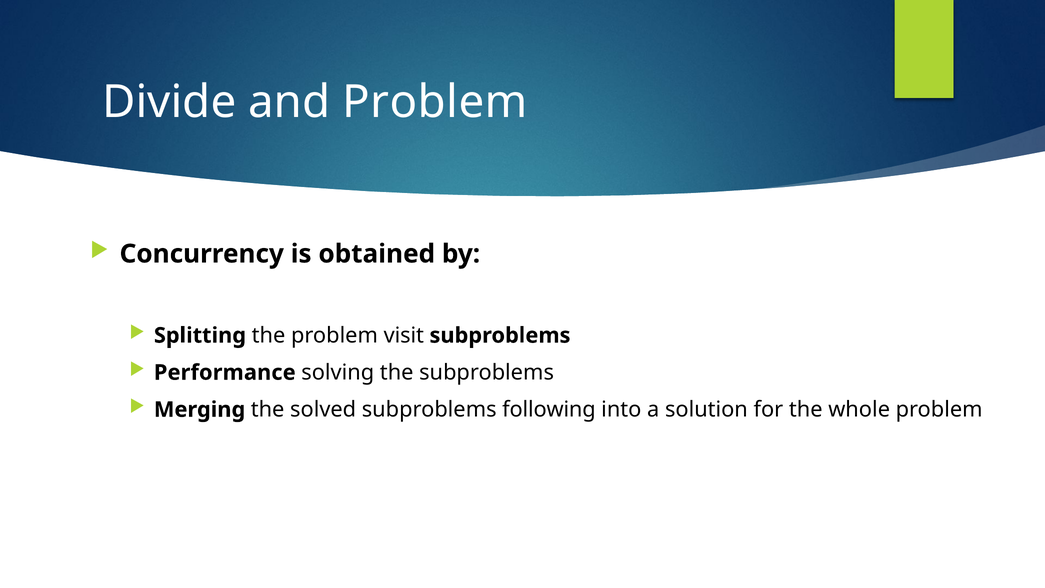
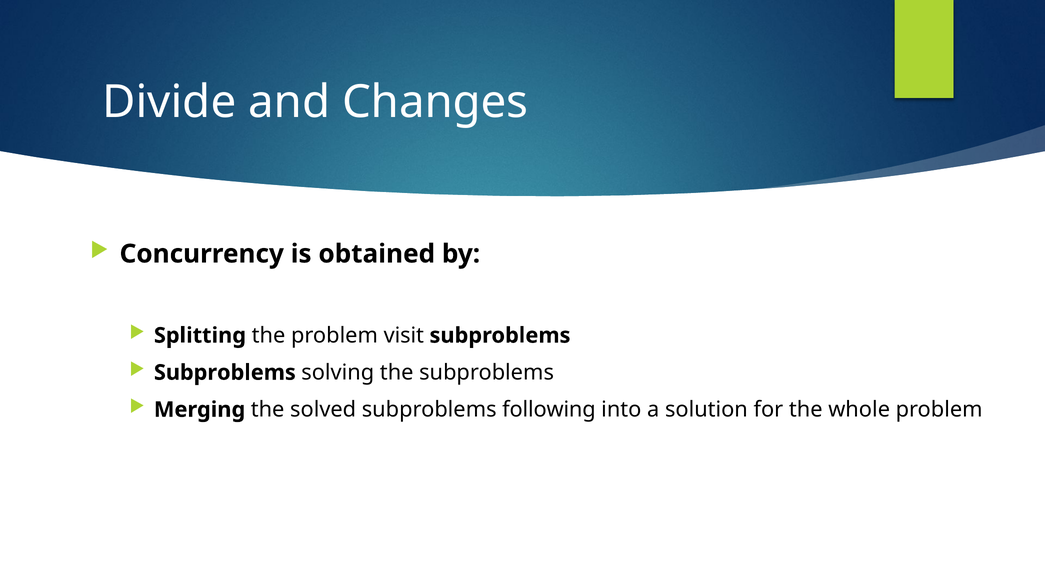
and Problem: Problem -> Changes
Performance at (225, 372): Performance -> Subproblems
